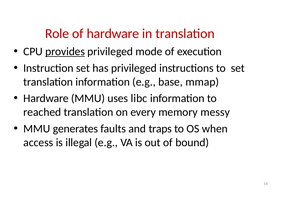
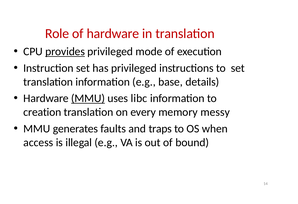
mmap: mmap -> details
MMU at (88, 98) underline: none -> present
reached: reached -> creation
